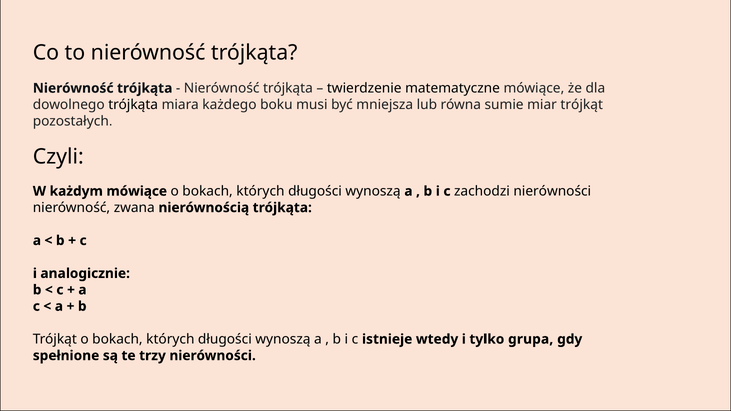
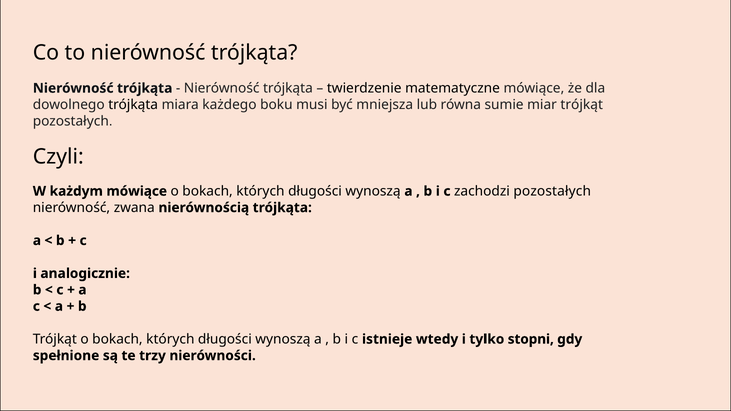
zachodzi nierówności: nierówności -> pozostałych
grupa: grupa -> stopni
